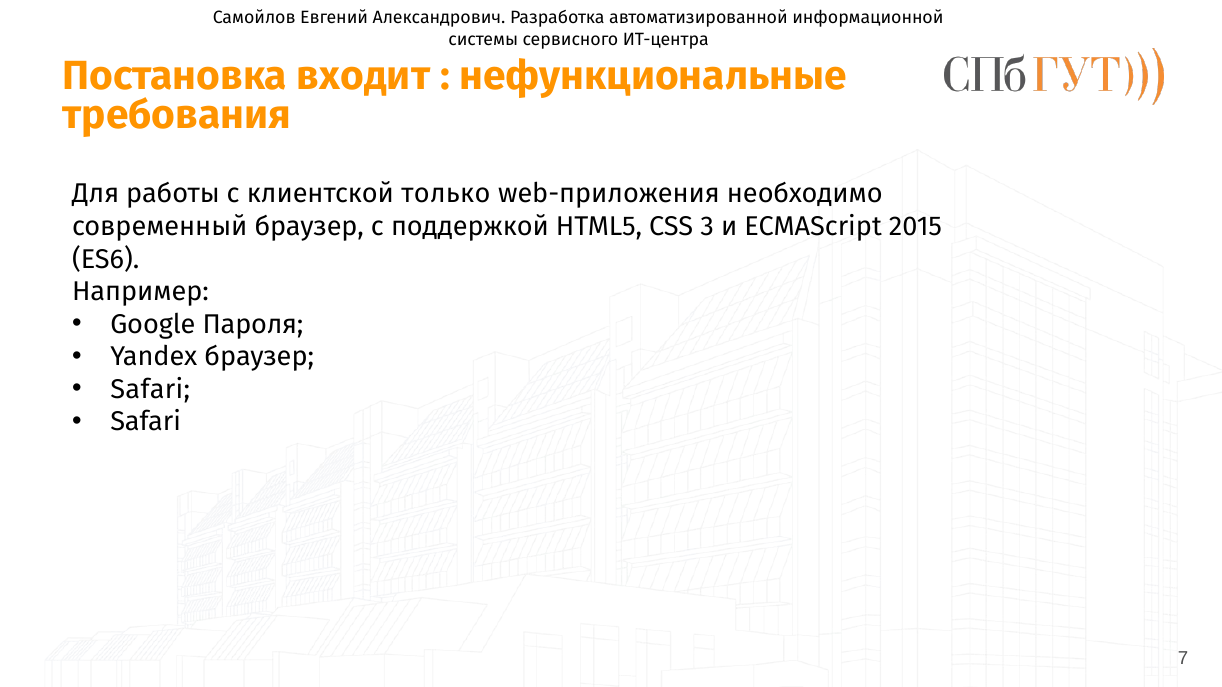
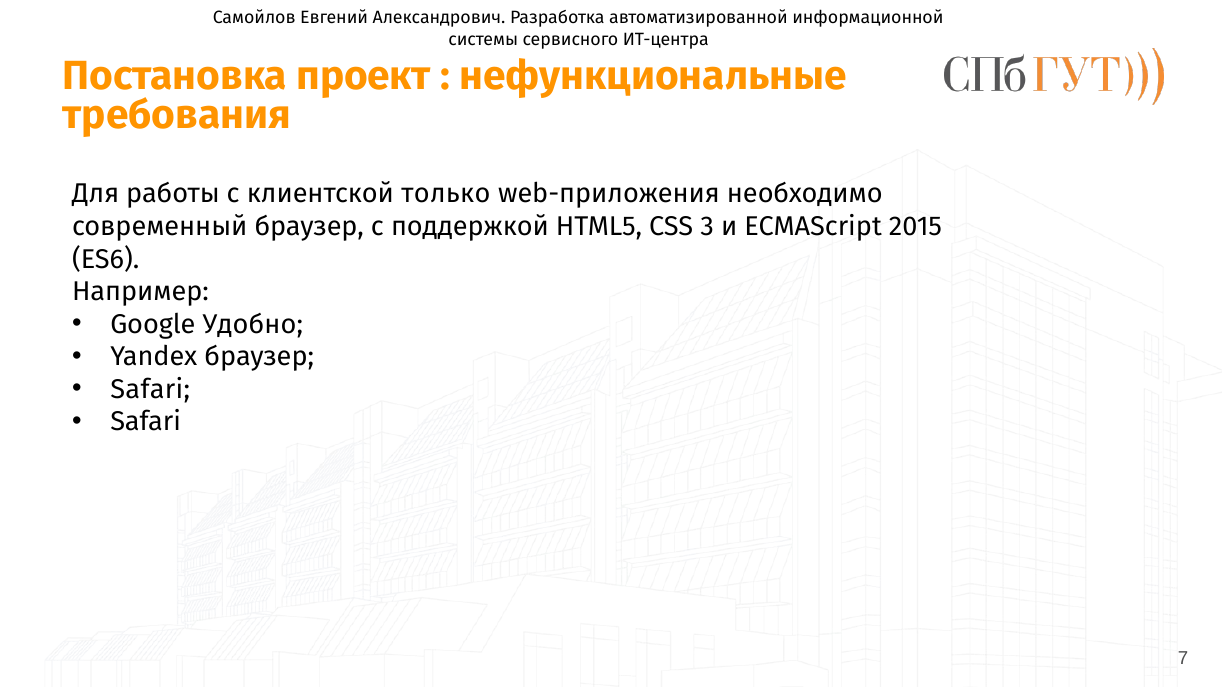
входит: входит -> проект
Пароля: Пароля -> Удобно
